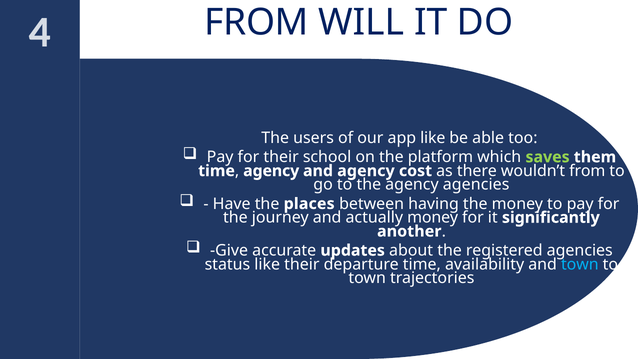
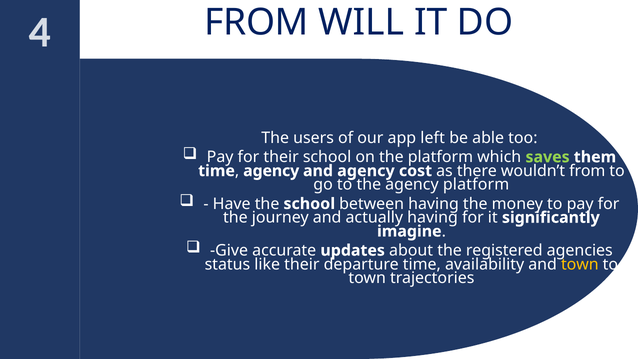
app like: like -> left
agency agencies: agencies -> platform
the places: places -> school
actually money: money -> having
another: another -> imagine
town at (580, 264) colour: light blue -> yellow
